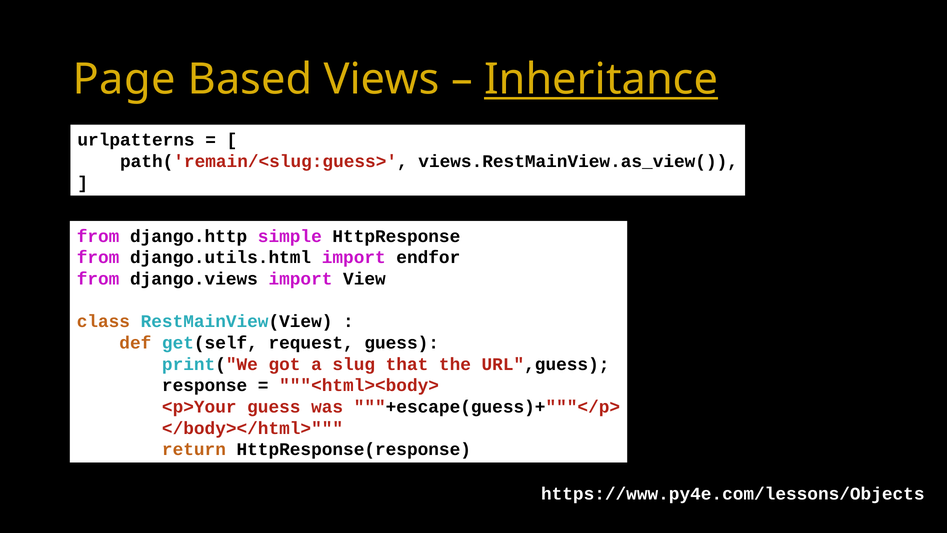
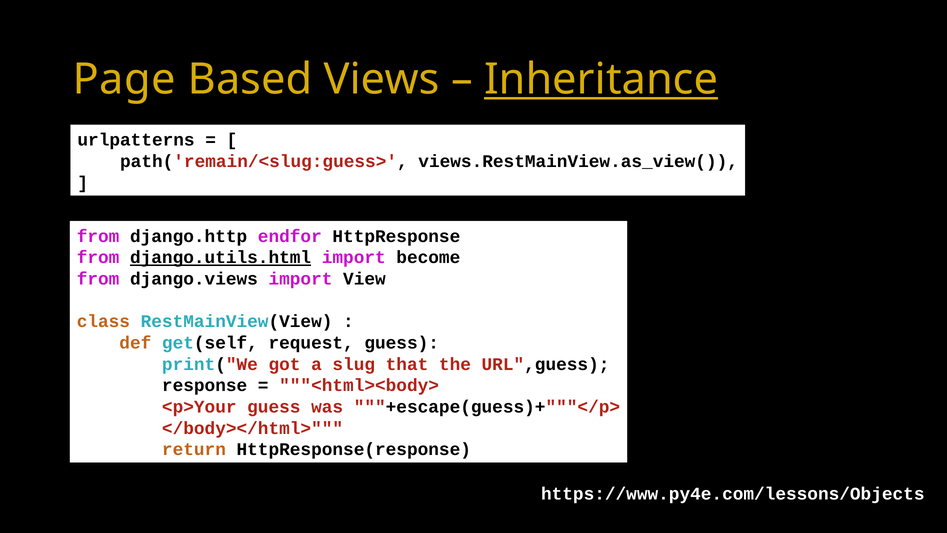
simple: simple -> endfor
django.utils.html underline: none -> present
endfor: endfor -> become
